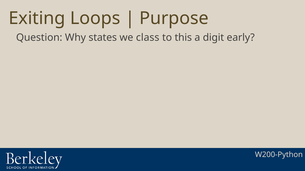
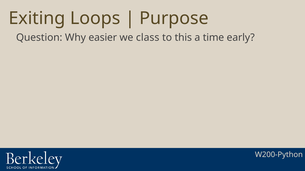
states: states -> easier
digit: digit -> time
